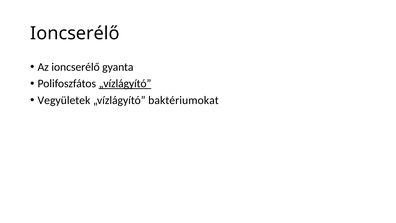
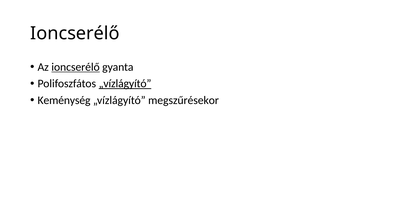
ioncserélő at (76, 67) underline: none -> present
Vegyületek: Vegyületek -> Keménység
baktériumokat: baktériumokat -> megszűrésekor
